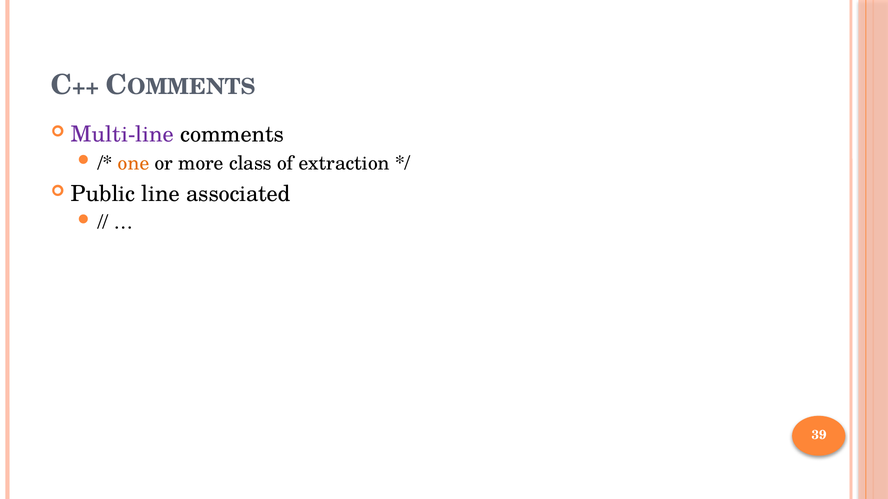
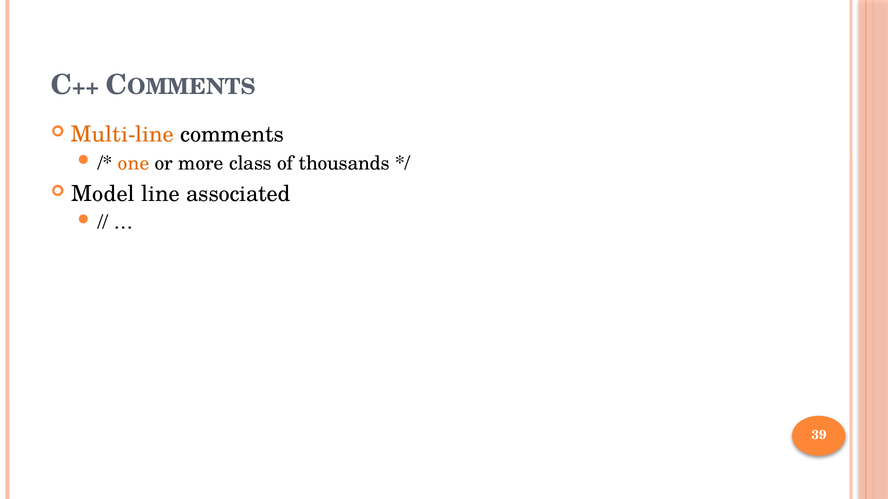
Multi-line colour: purple -> orange
extraction: extraction -> thousands
Public: Public -> Model
